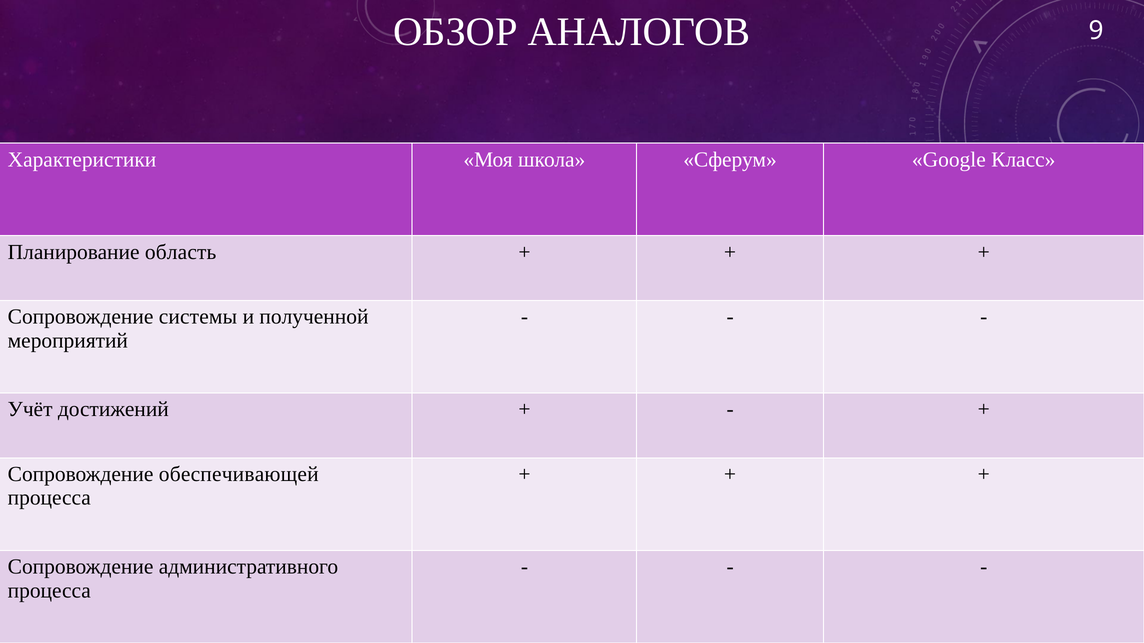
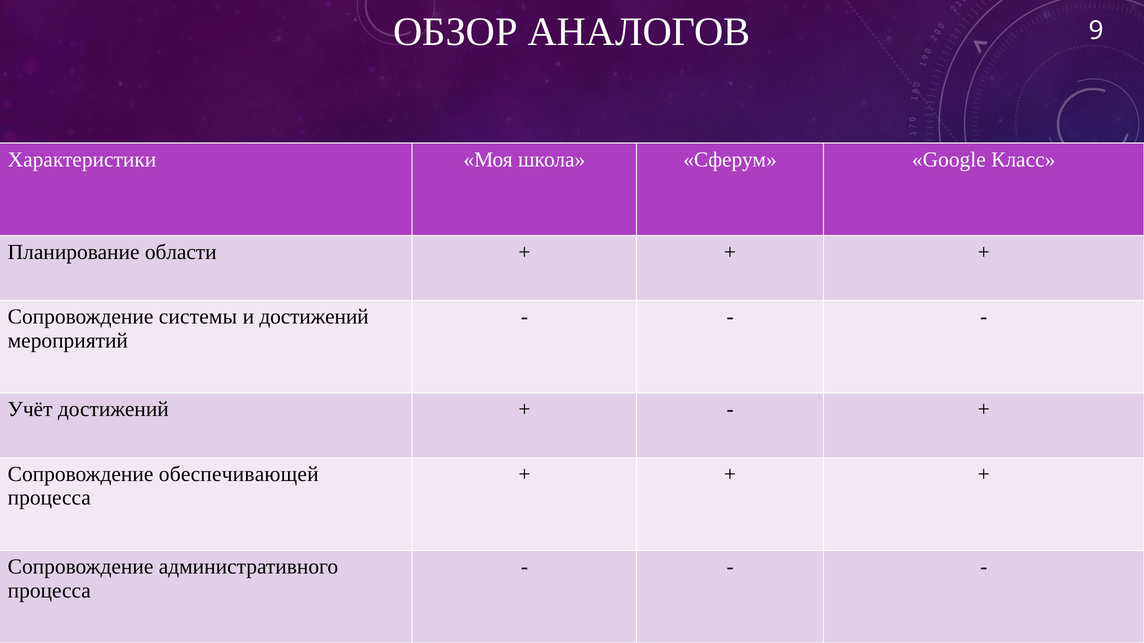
область: область -> области
и полученной: полученной -> достижений
